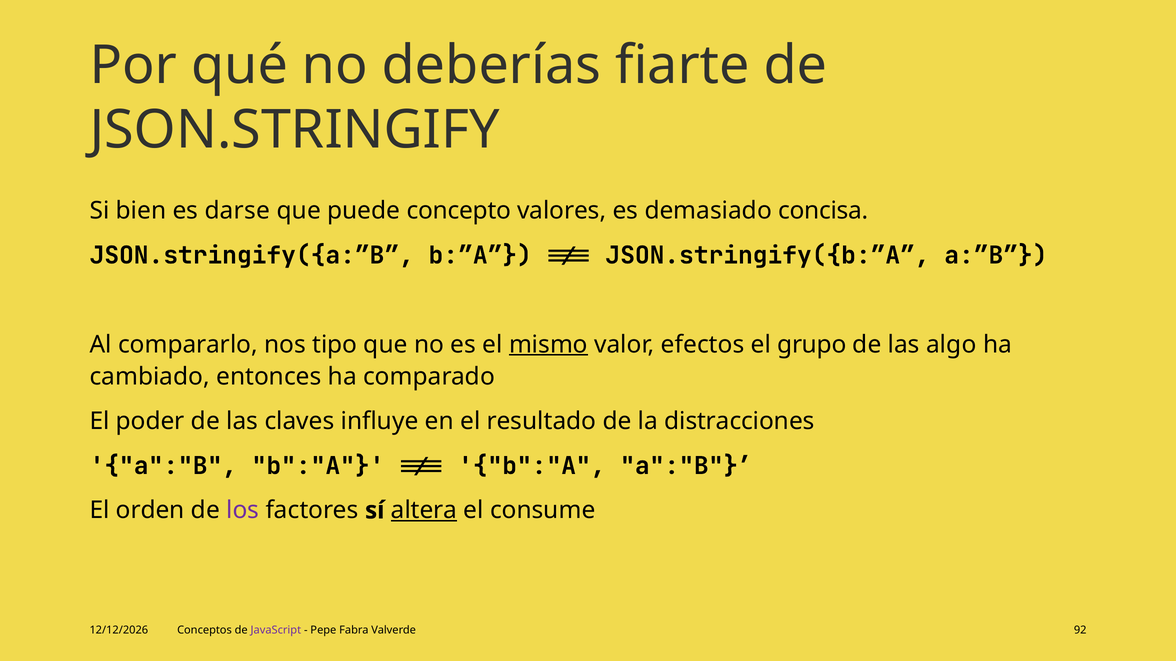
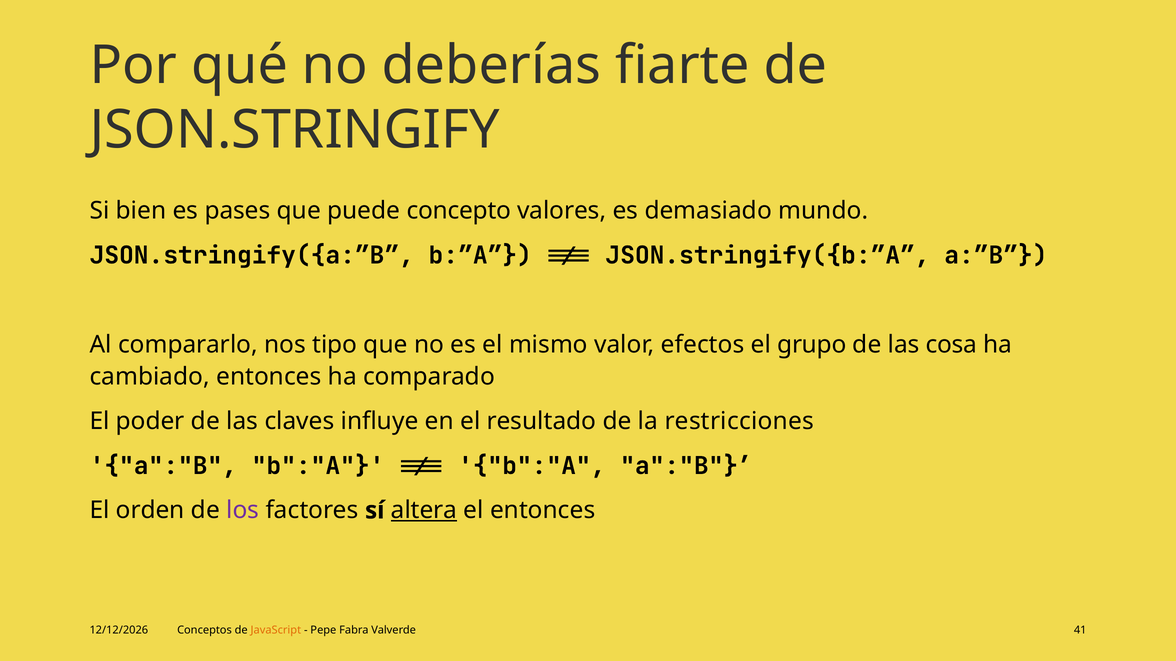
darse: darse -> pases
concisa: concisa -> mundo
mismo underline: present -> none
algo: algo -> cosa
distracciones: distracciones -> restricciones
el consume: consume -> entonces
JavaScript colour: purple -> orange
92: 92 -> 41
